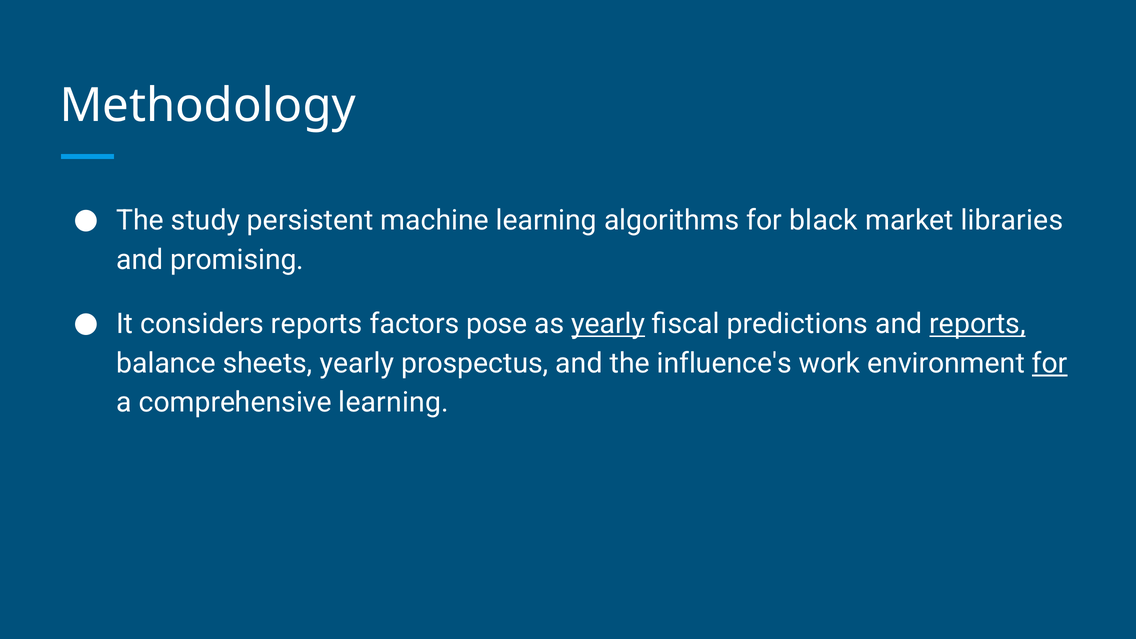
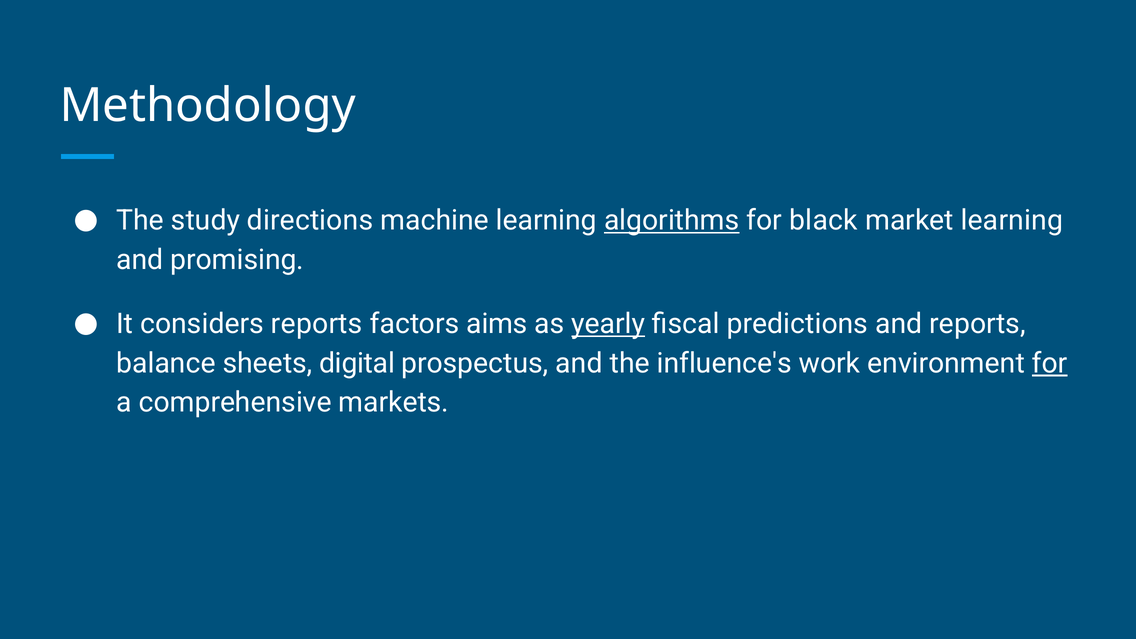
persistent: persistent -> directions
algorithms underline: none -> present
market libraries: libraries -> learning
pose: pose -> aims
reports at (977, 324) underline: present -> none
sheets yearly: yearly -> digital
comprehensive learning: learning -> markets
